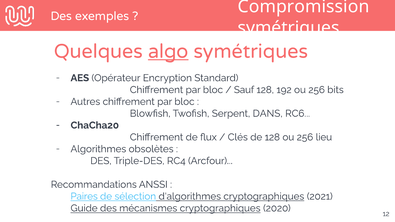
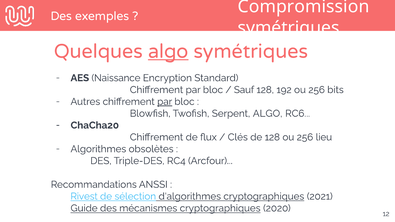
Opérateur: Opérateur -> Naissance
par at (165, 102) underline: none -> present
Serpent DANS: DANS -> ALGO
Paires: Paires -> Rivest
